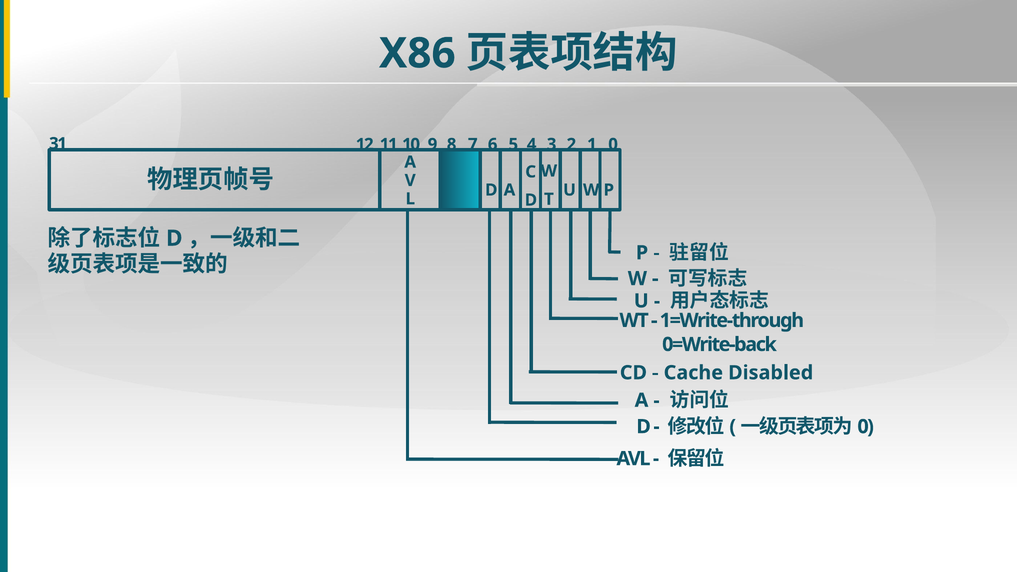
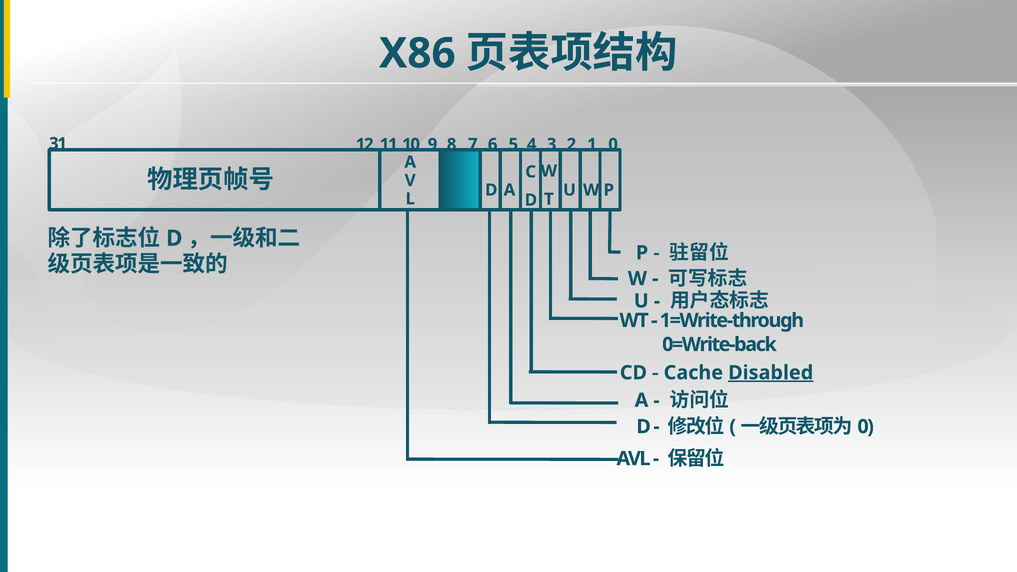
Disabled underline: none -> present
